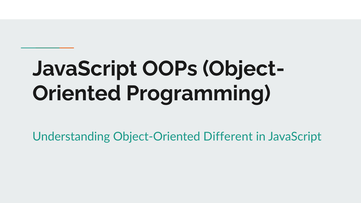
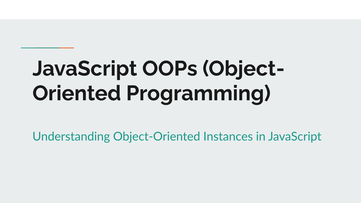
Different: Different -> Instances
